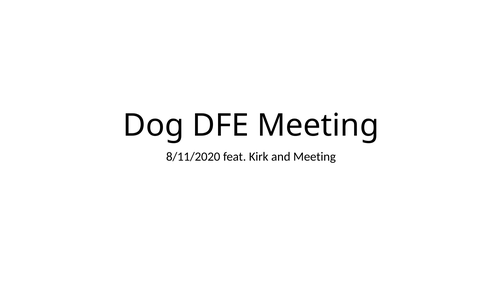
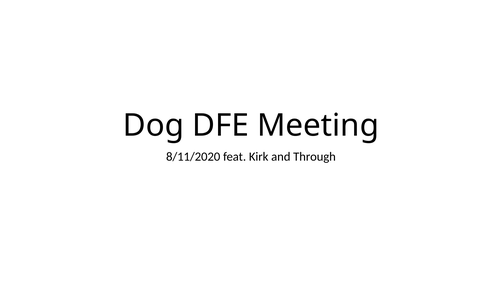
and Meeting: Meeting -> Through
